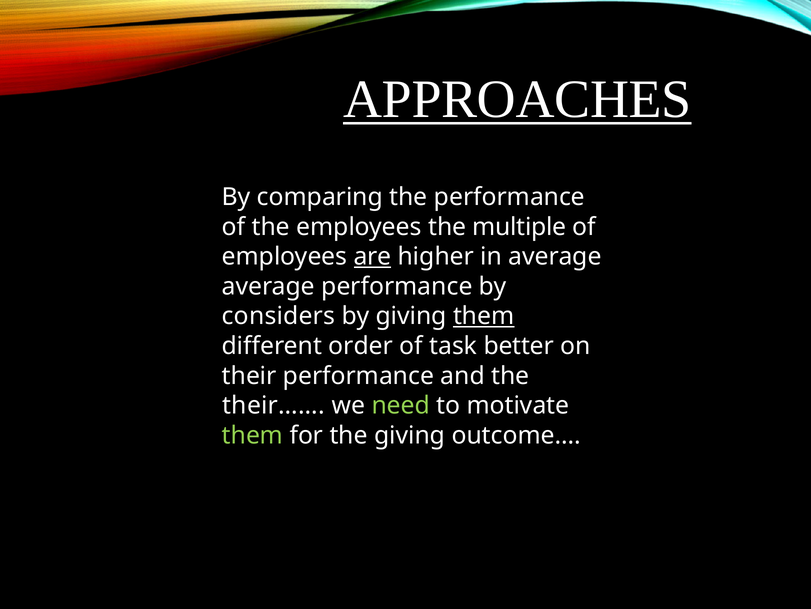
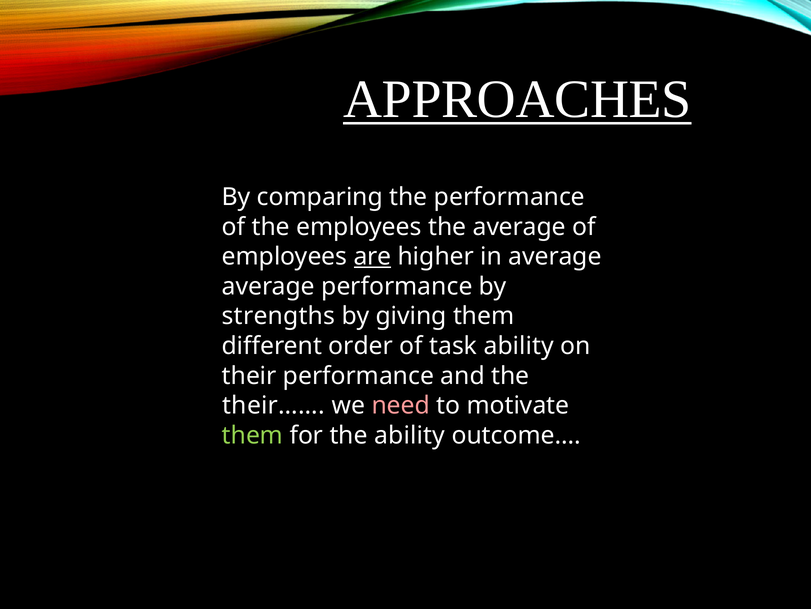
the multiple: multiple -> average
considers: considers -> strengths
them at (484, 316) underline: present -> none
task better: better -> ability
need colour: light green -> pink
the giving: giving -> ability
